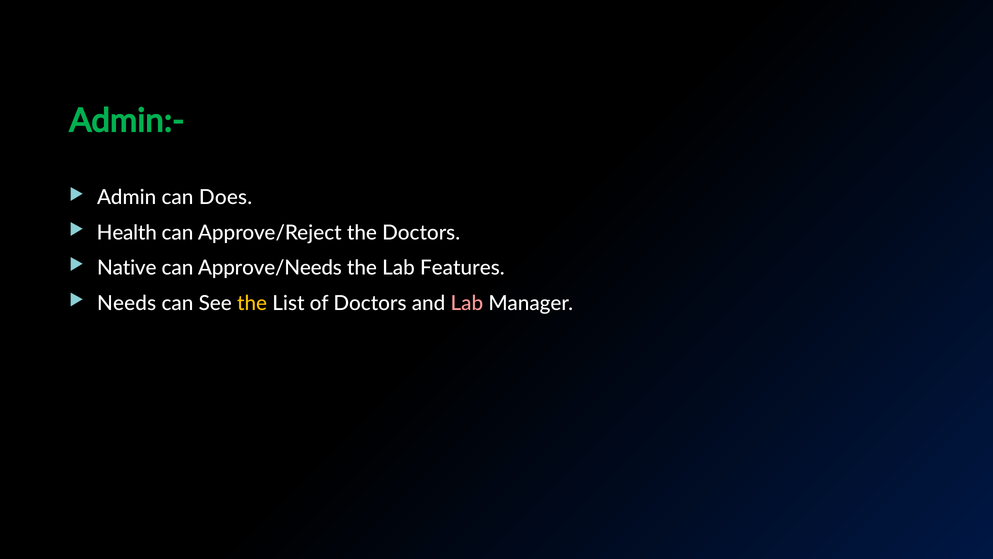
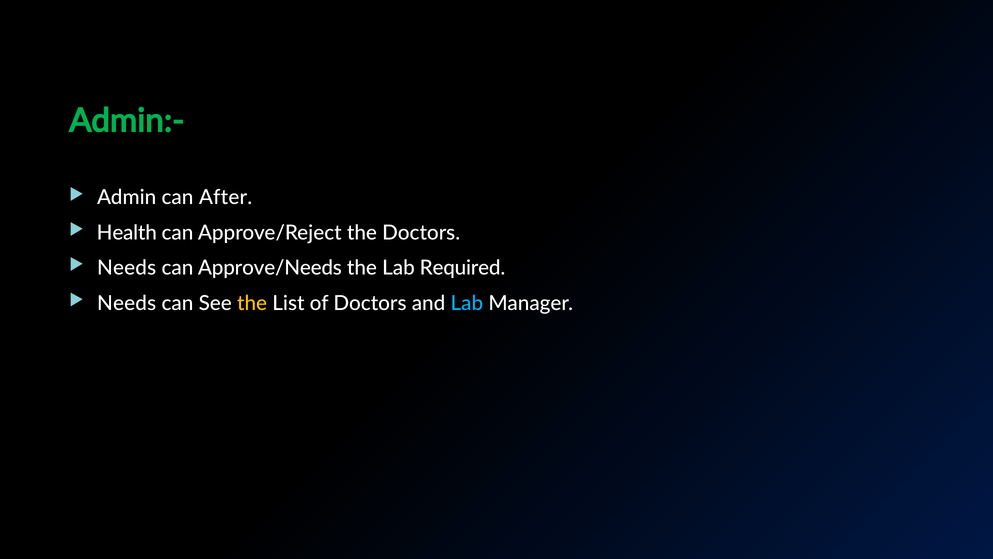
Does: Does -> After
Native at (127, 268): Native -> Needs
Features: Features -> Required
Lab at (467, 303) colour: pink -> light blue
